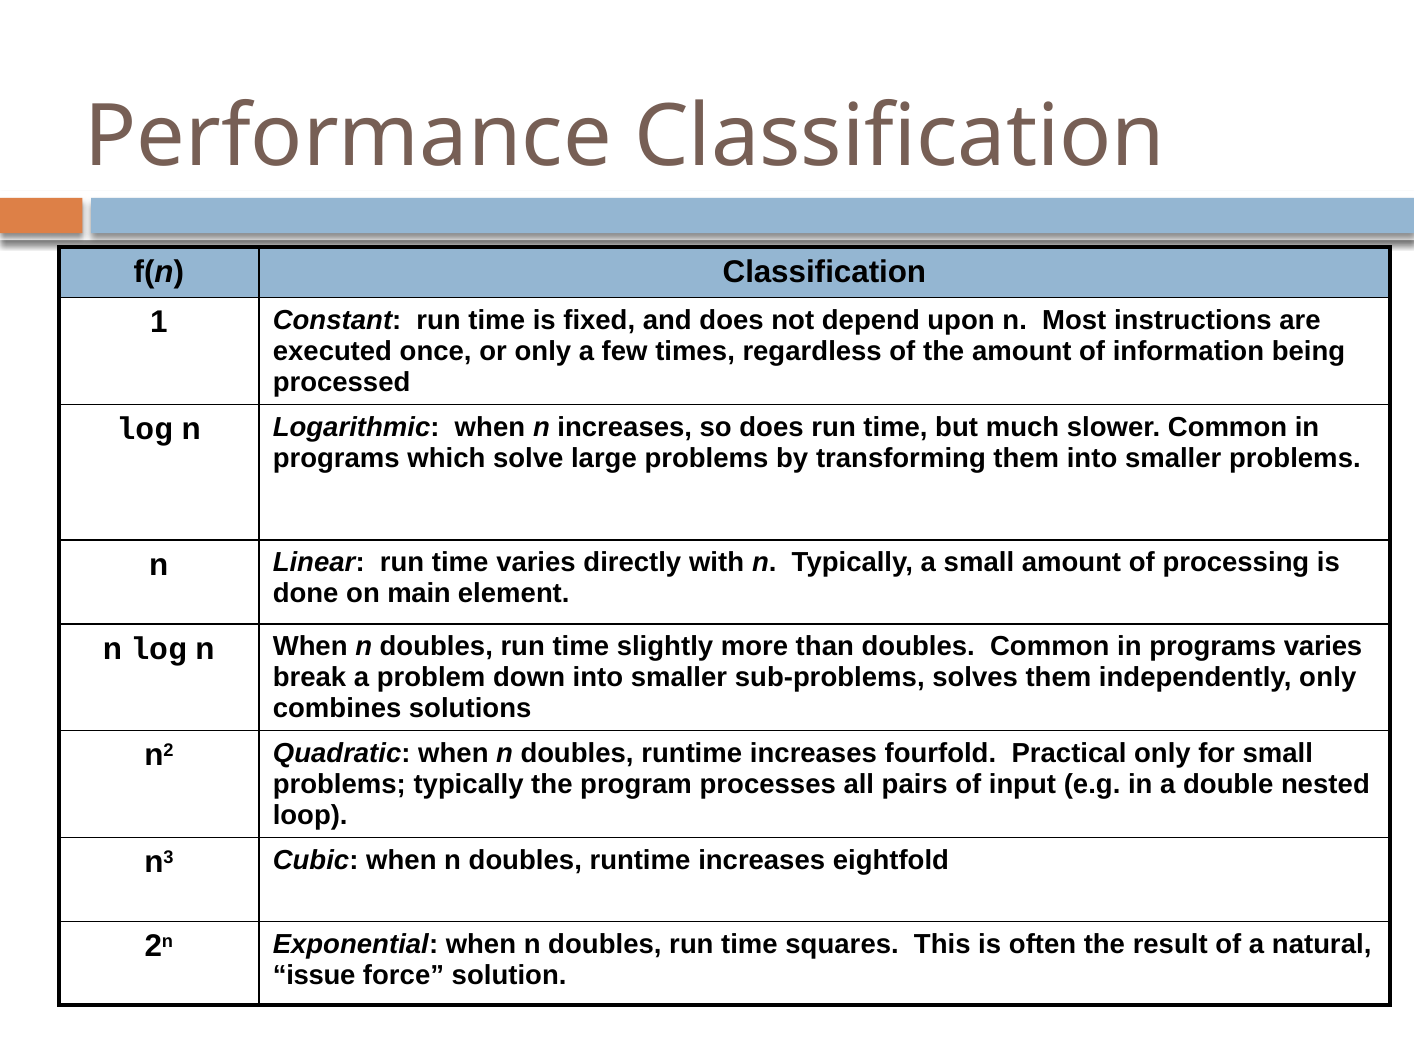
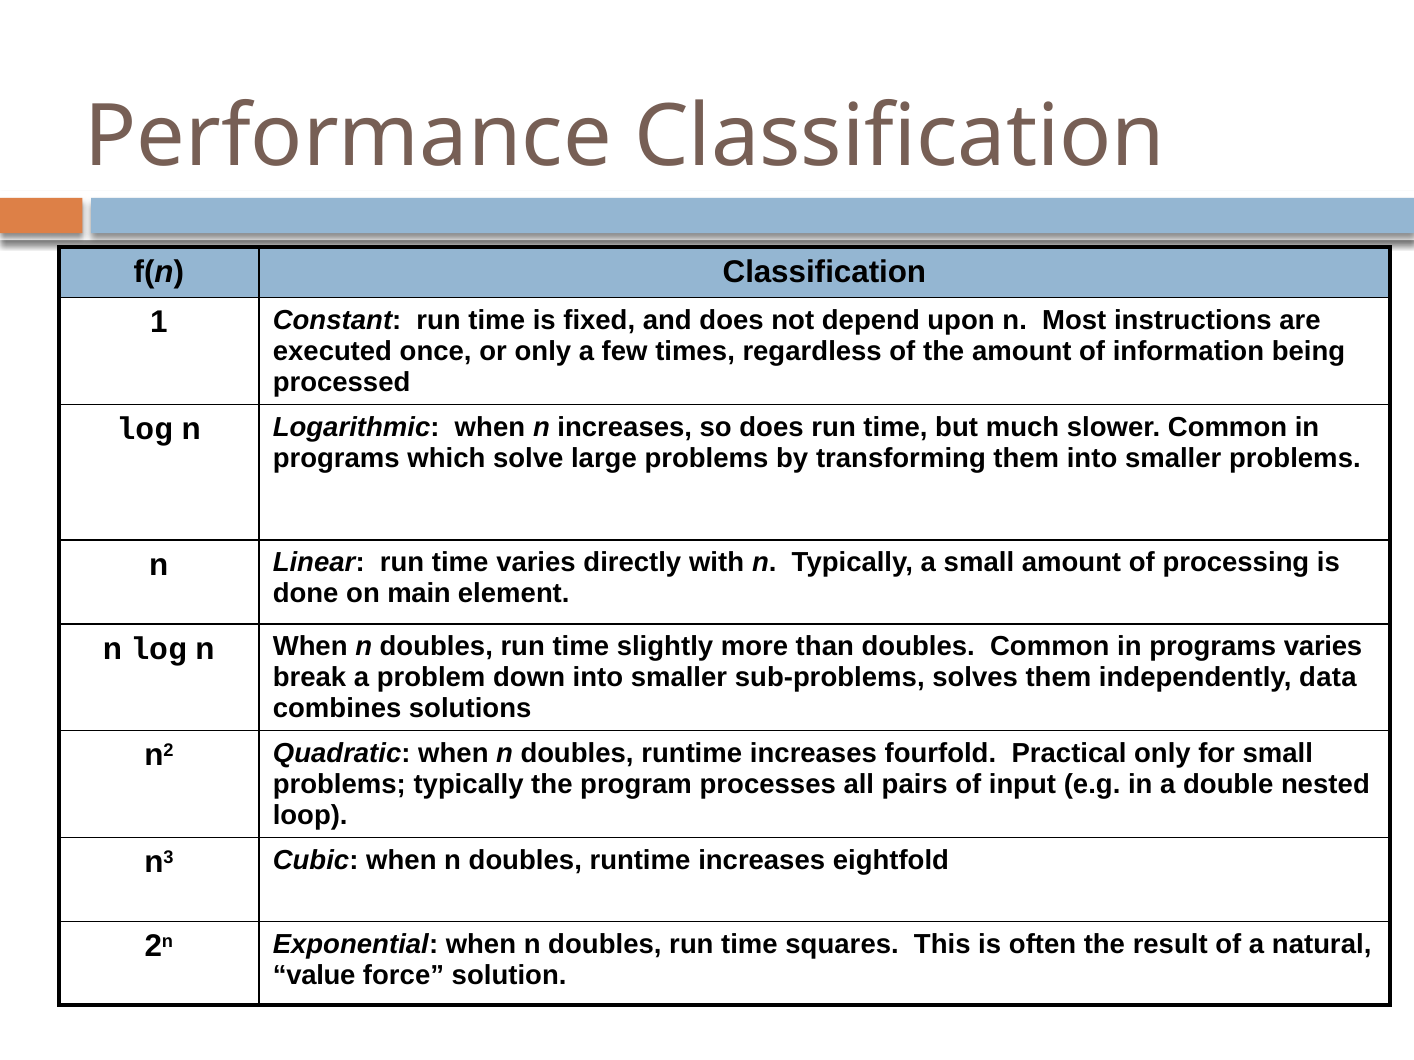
independently only: only -> data
issue: issue -> value
